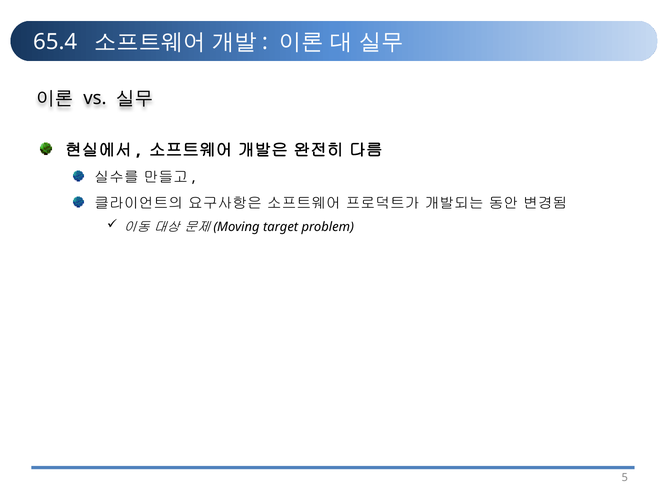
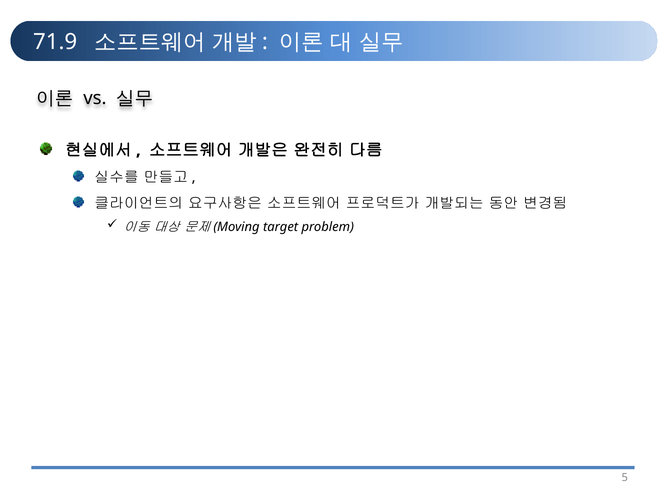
65.4: 65.4 -> 71.9
